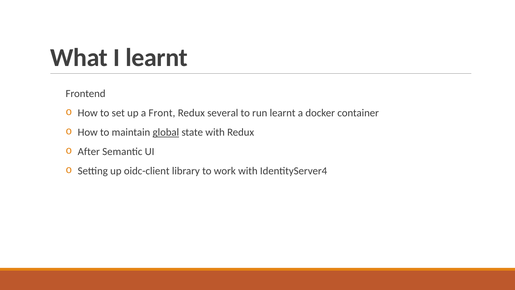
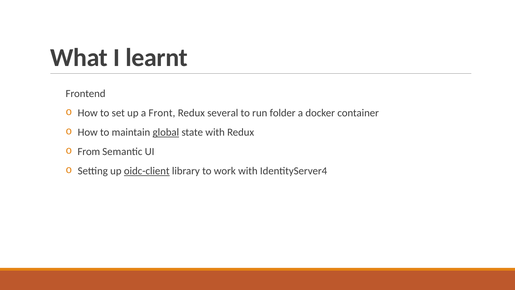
run learnt: learnt -> folder
After: After -> From
oidc-client underline: none -> present
